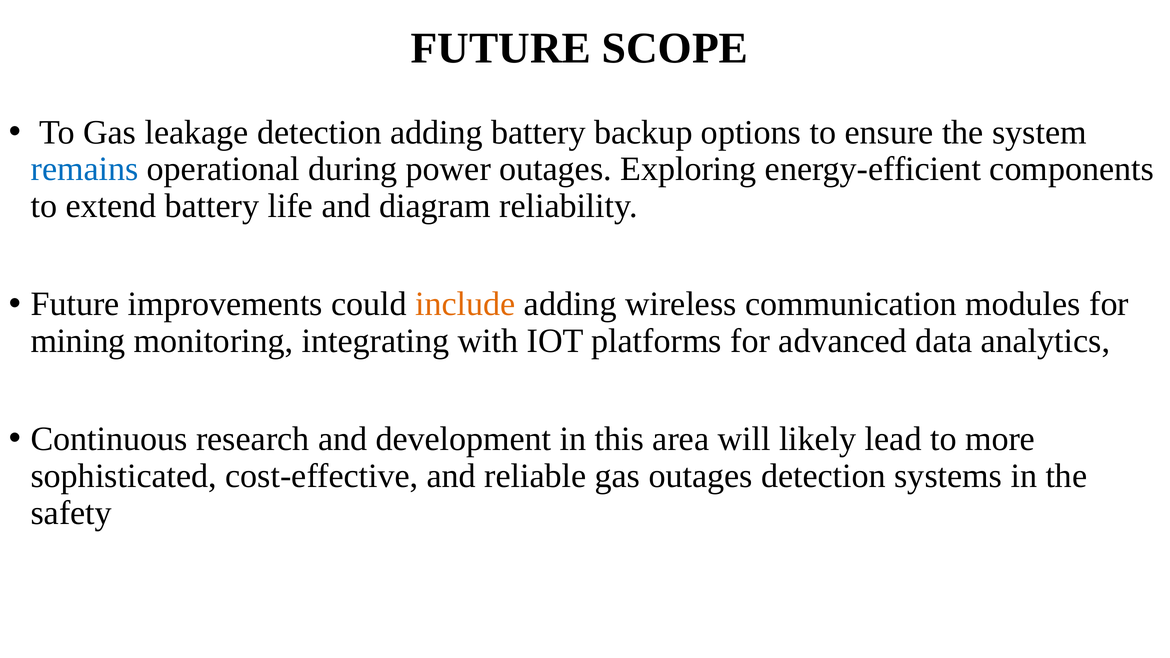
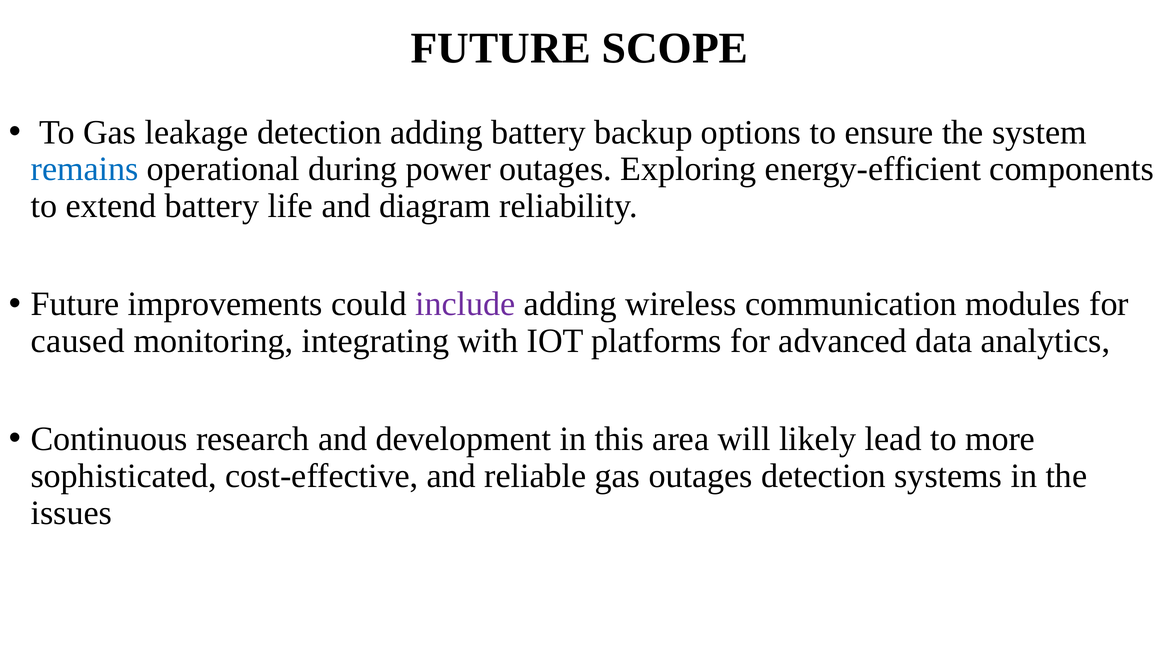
include colour: orange -> purple
mining: mining -> caused
safety: safety -> issues
